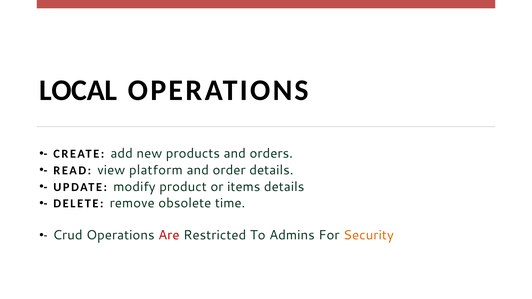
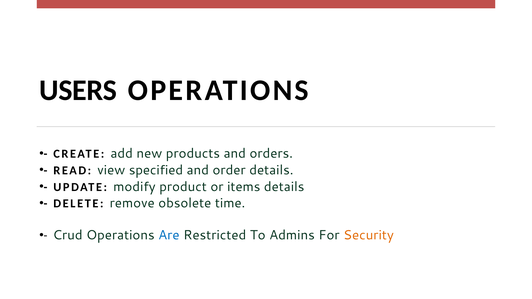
LOCAL: LOCAL -> USERS
platform: platform -> specified
Are colour: red -> blue
